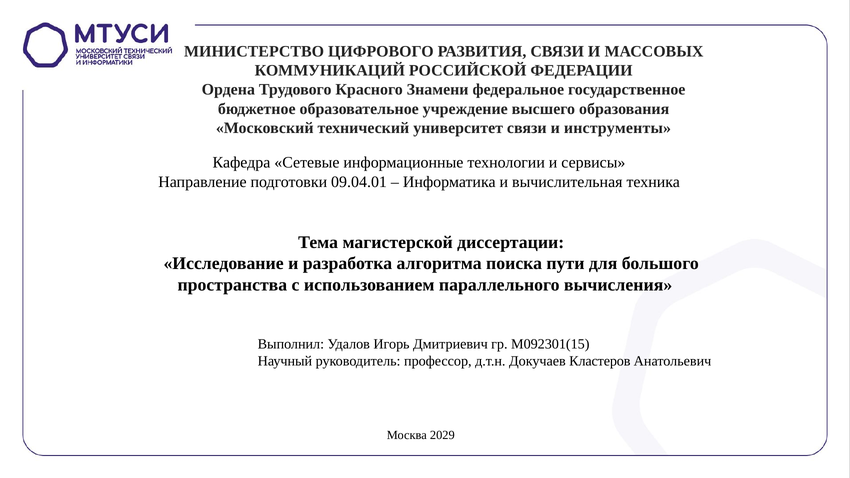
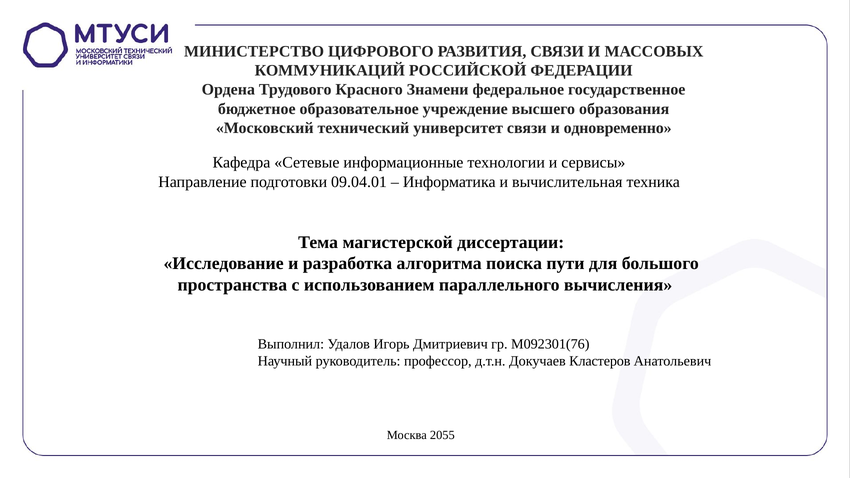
инструменты: инструменты -> одновременно
М092301(15: М092301(15 -> М092301(76
2029: 2029 -> 2055
